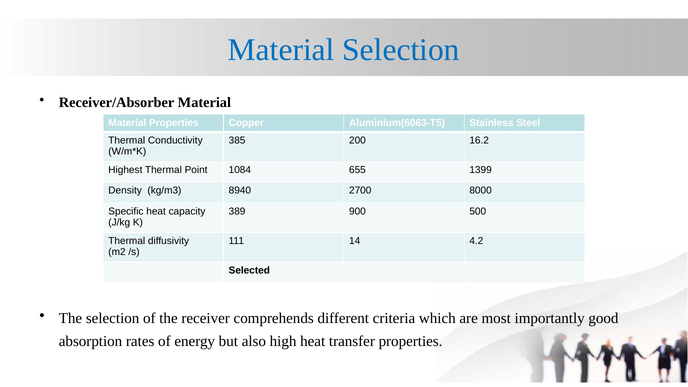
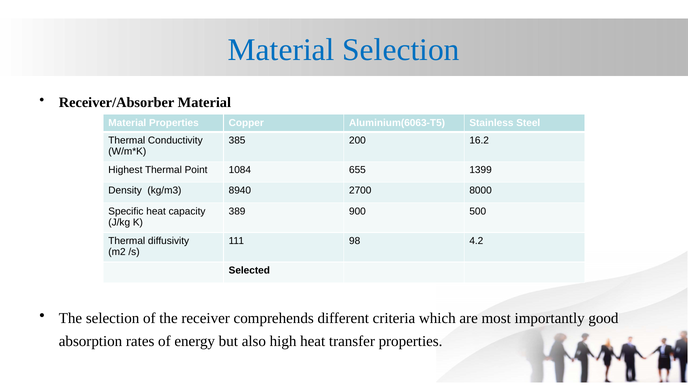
14: 14 -> 98
